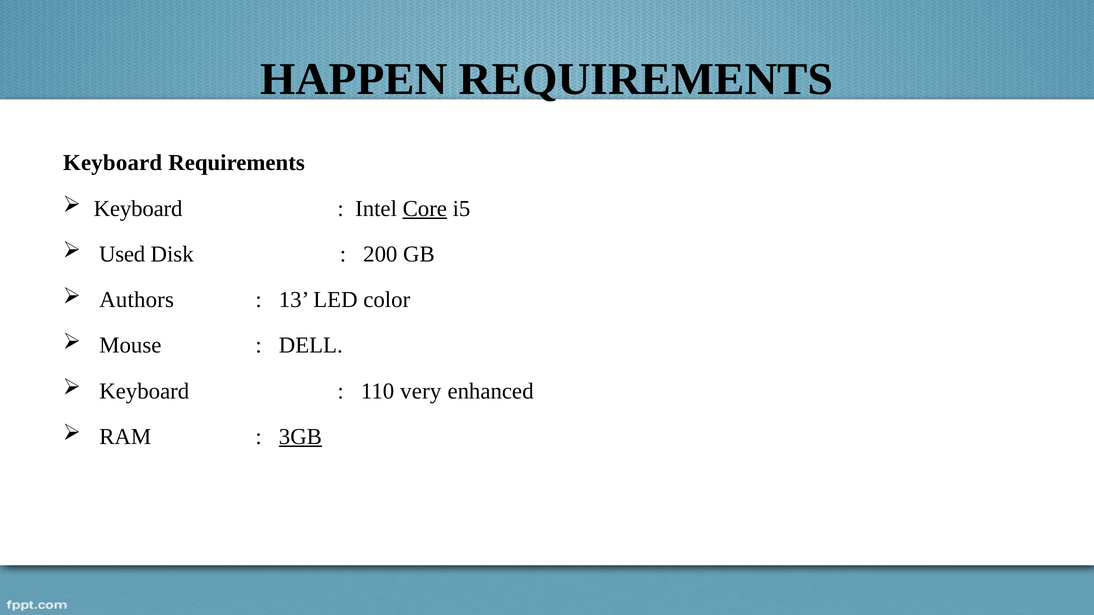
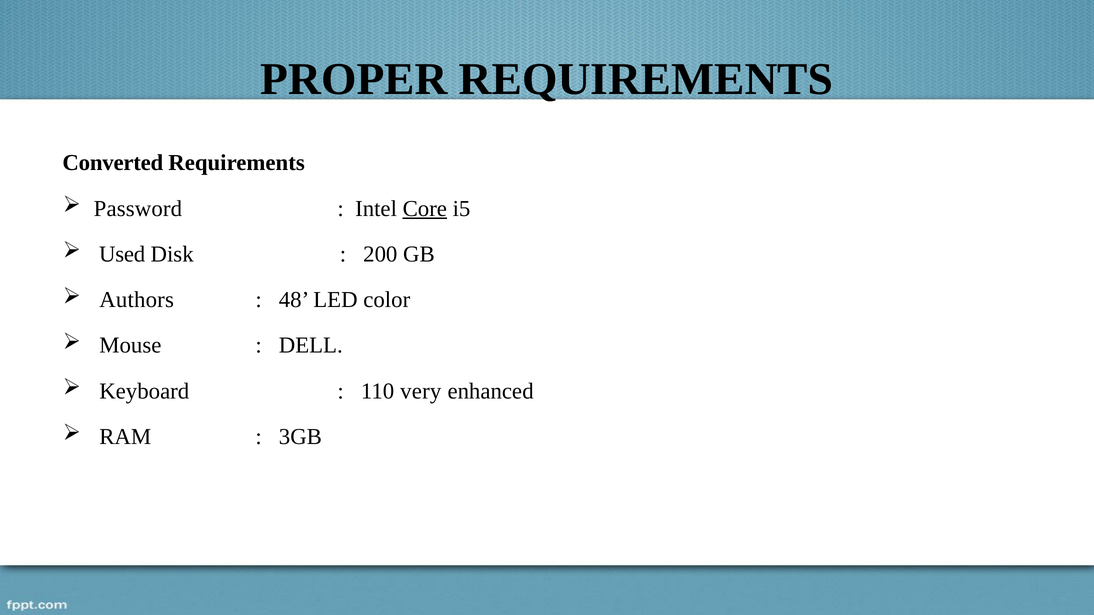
HAPPEN: HAPPEN -> PROPER
Keyboard at (113, 163): Keyboard -> Converted
Keyboard at (138, 209): Keyboard -> Password
13: 13 -> 48
3GB underline: present -> none
